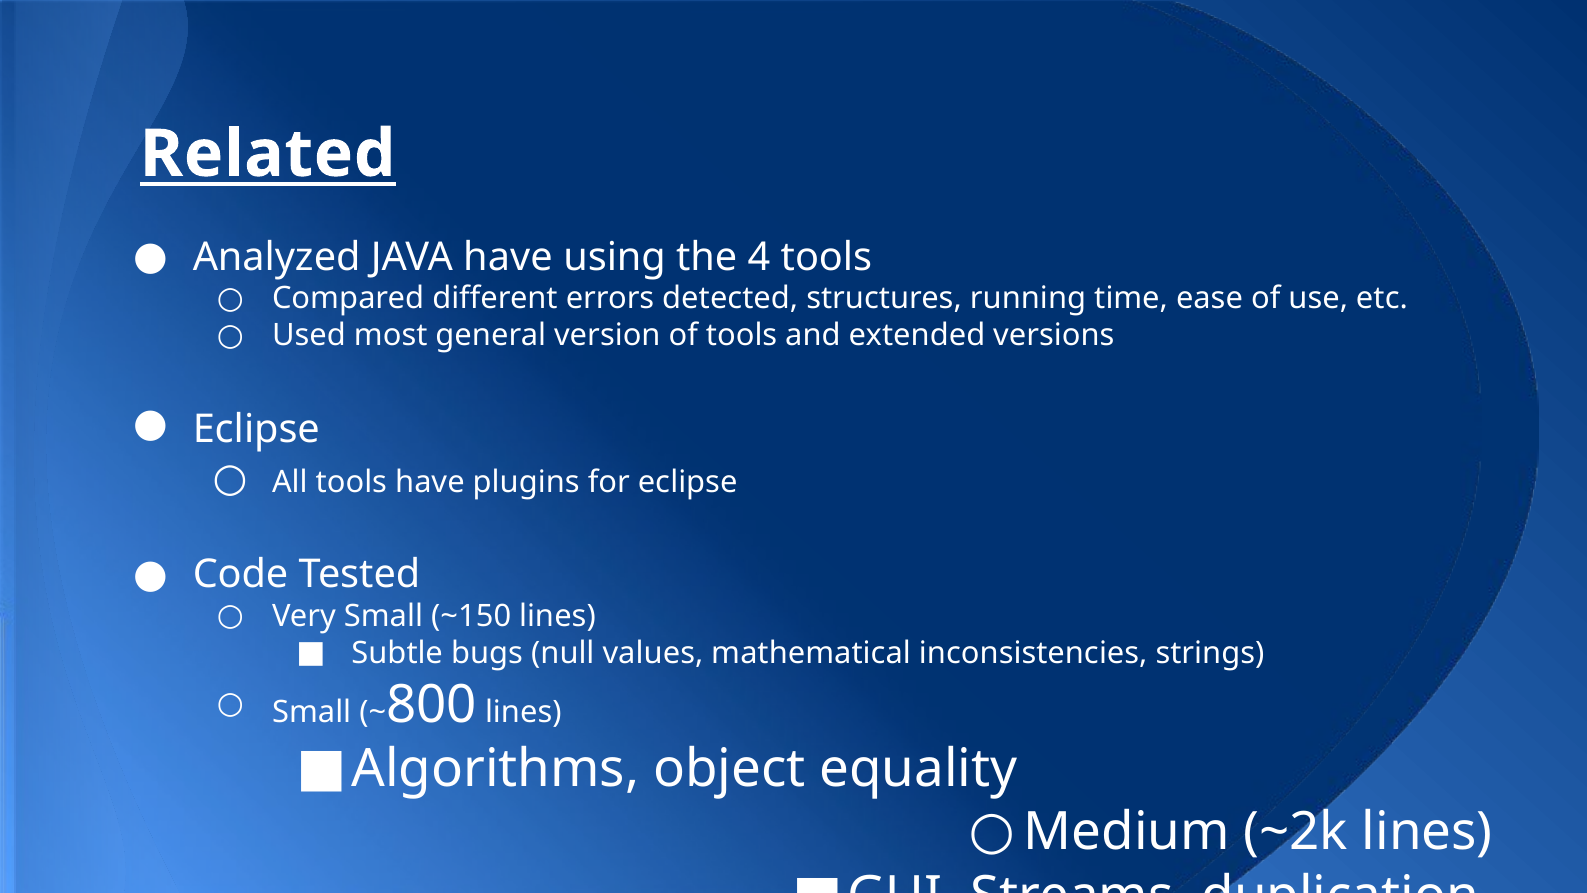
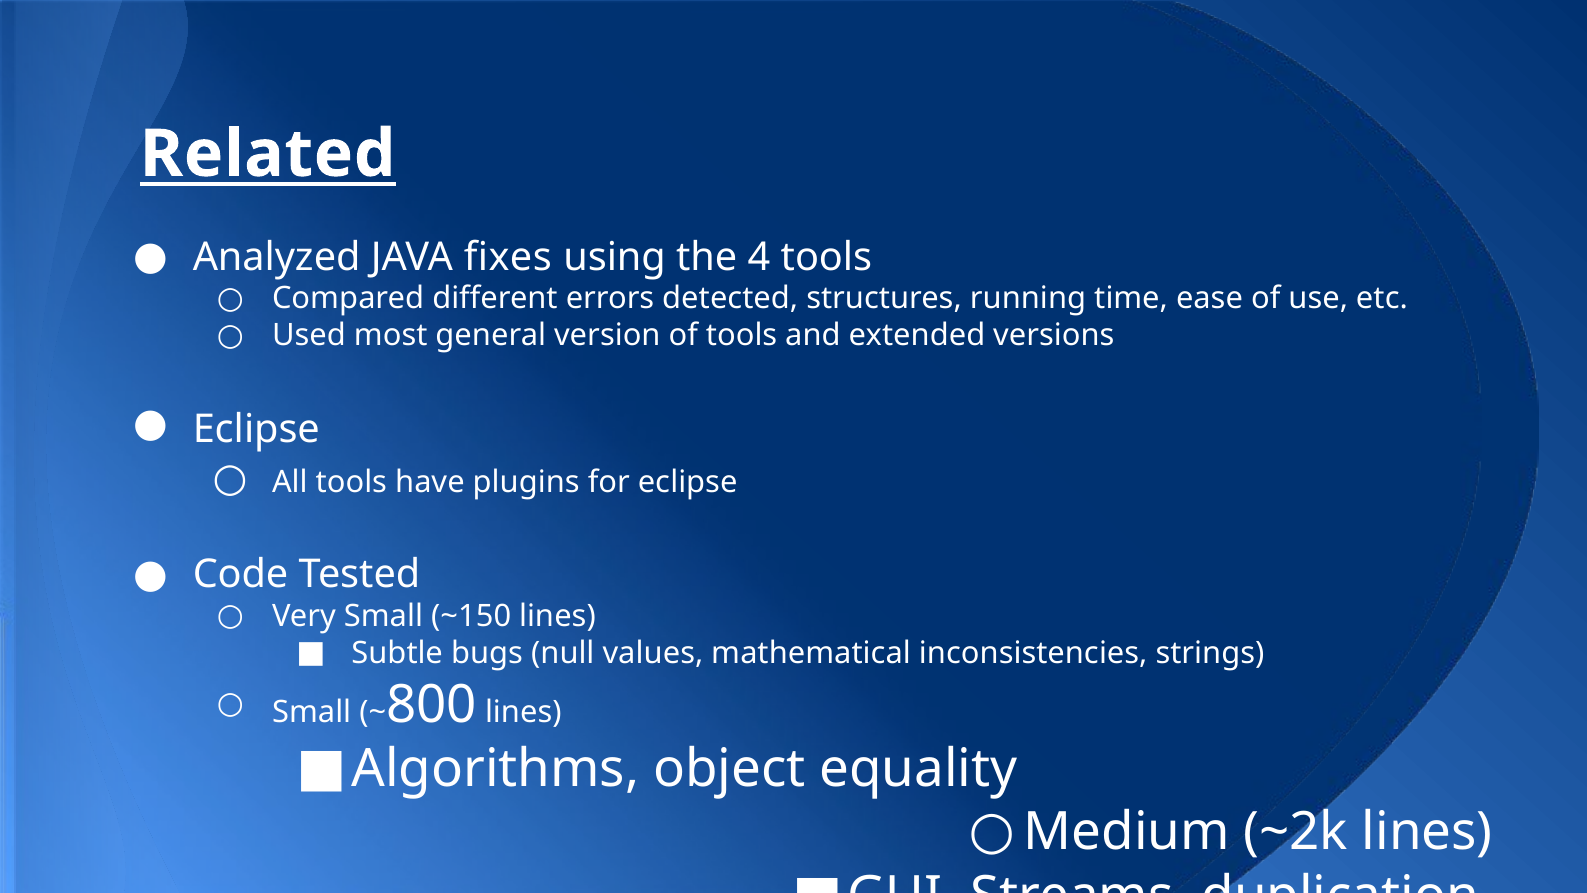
JAVA have: have -> fixes
